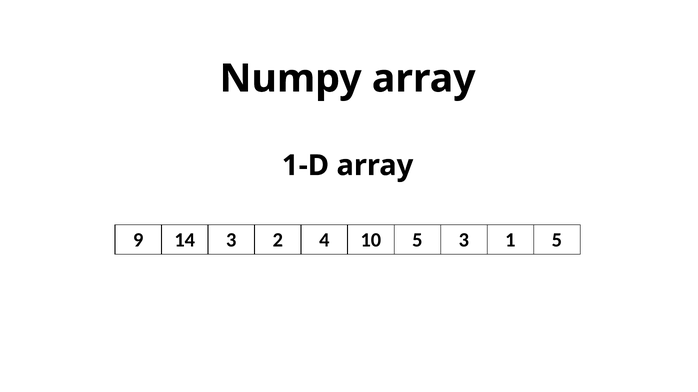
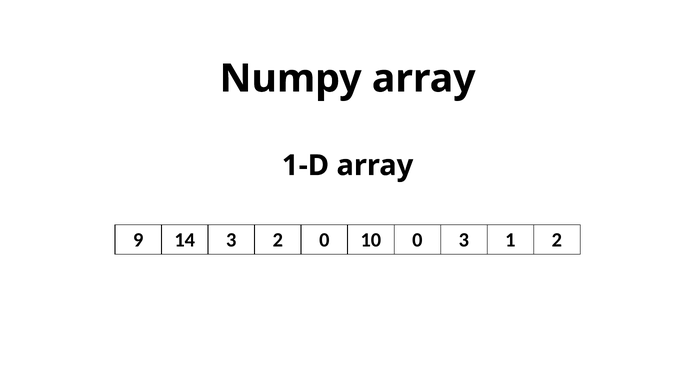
2 4: 4 -> 0
10 5: 5 -> 0
1 5: 5 -> 2
